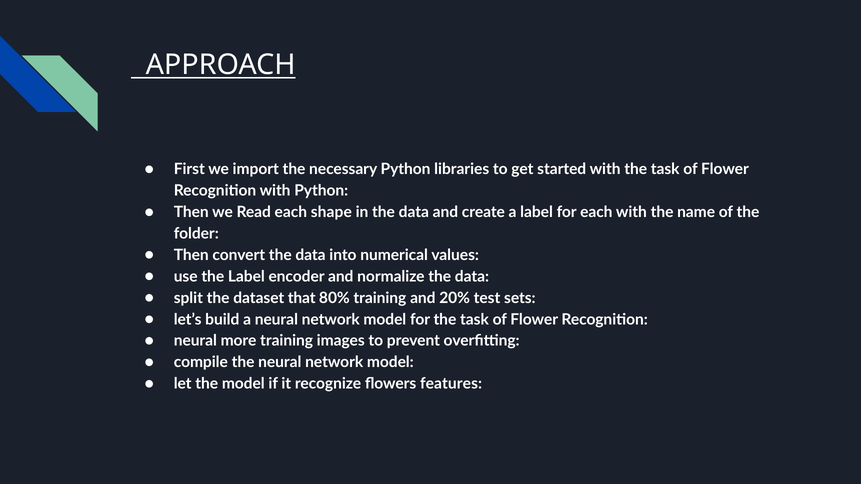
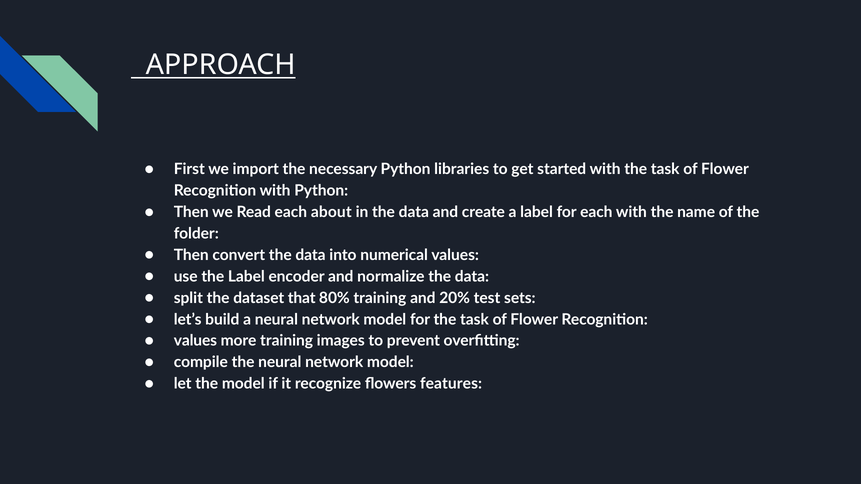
shape: shape -> about
neural at (195, 341): neural -> values
